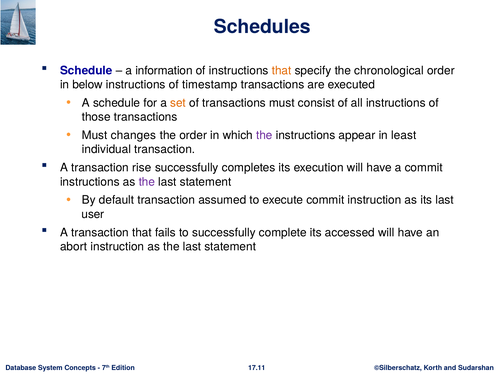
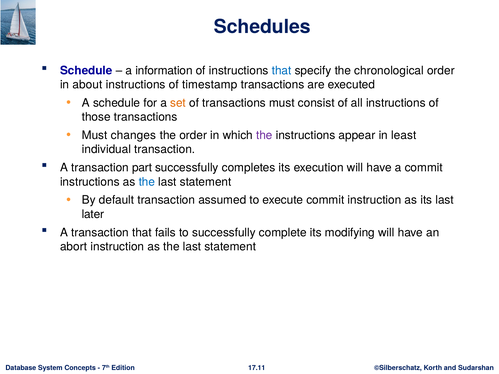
that at (282, 71) colour: orange -> blue
below: below -> about
rise: rise -> part
the at (147, 182) colour: purple -> blue
user: user -> later
accessed: accessed -> modifying
